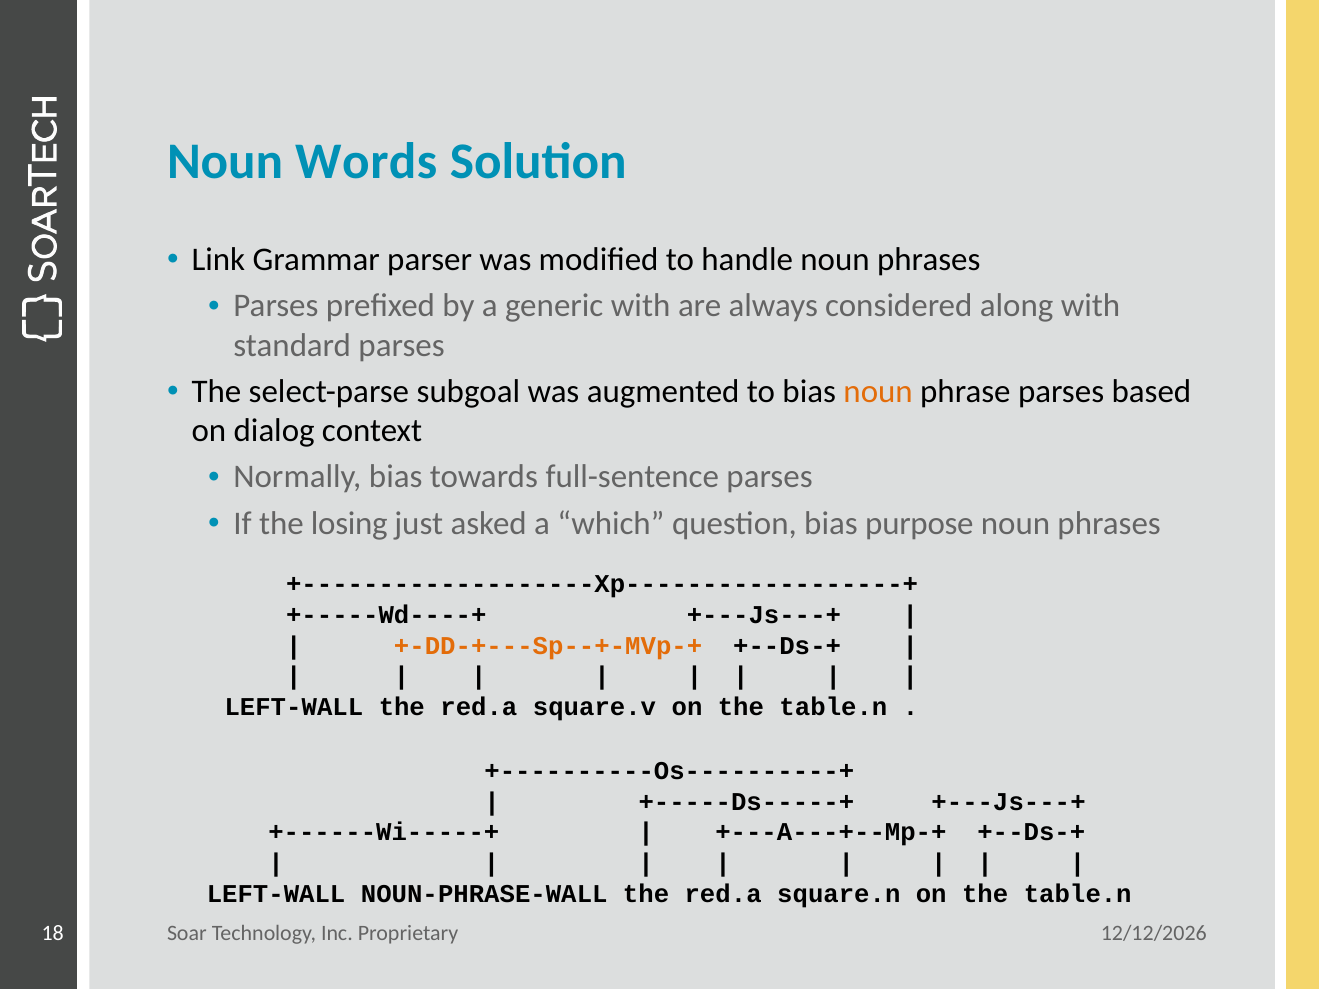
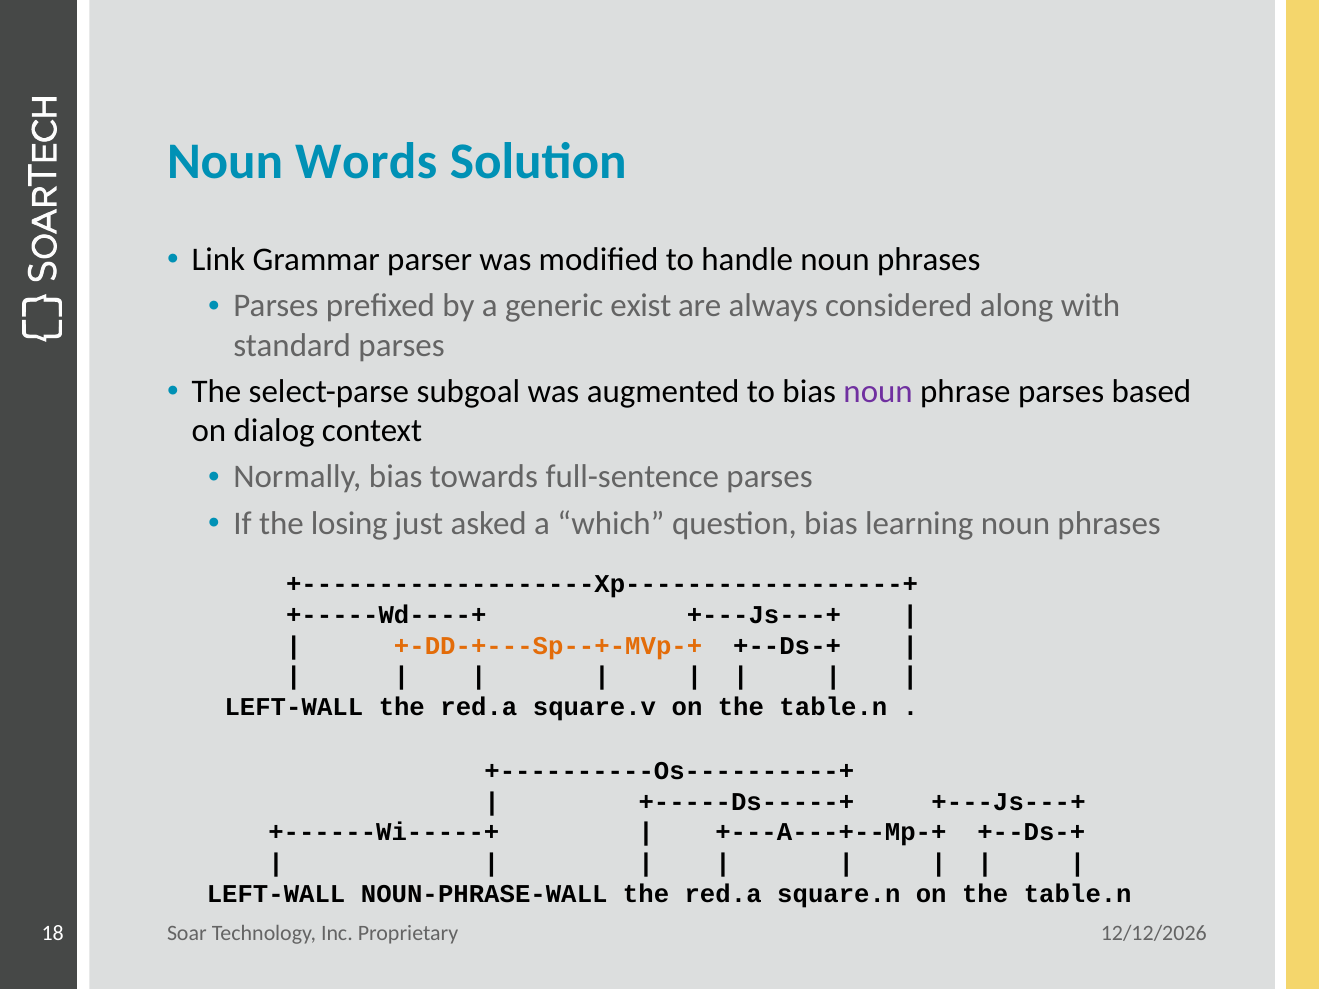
generic with: with -> exist
noun at (878, 391) colour: orange -> purple
purpose: purpose -> learning
